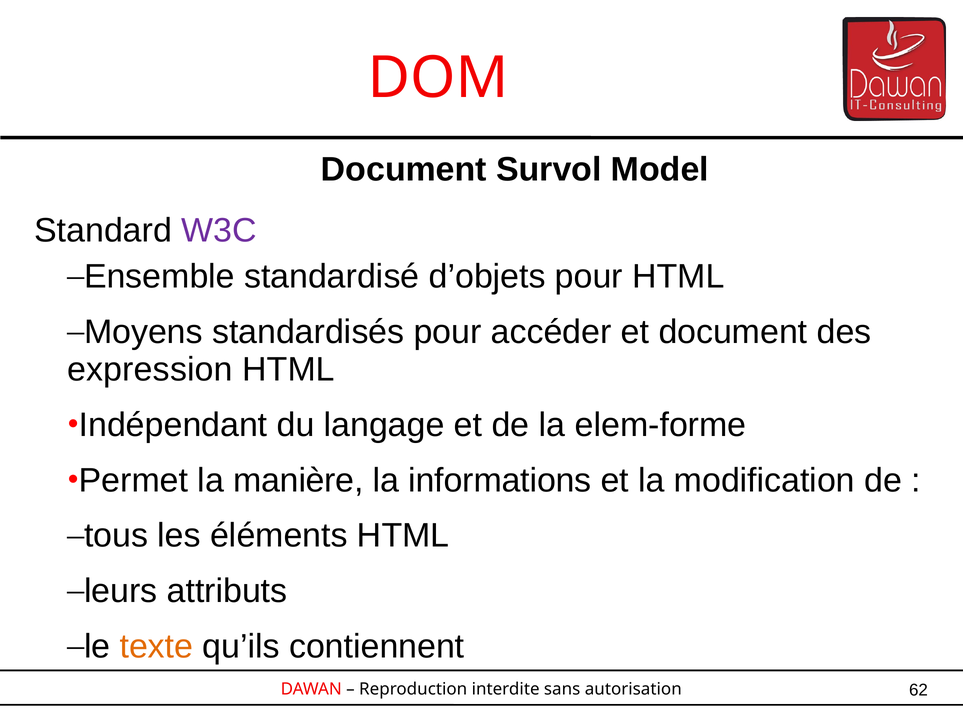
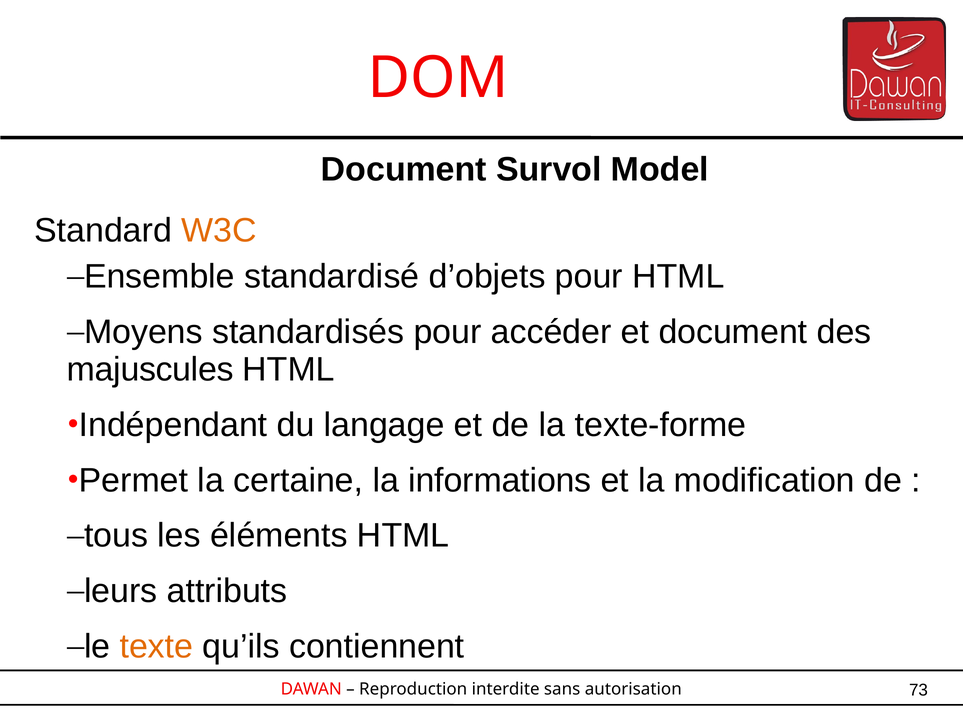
W3C colour: purple -> orange
expression: expression -> majuscules
elem-forme: elem-forme -> texte-forme
manière: manière -> certaine
62: 62 -> 73
